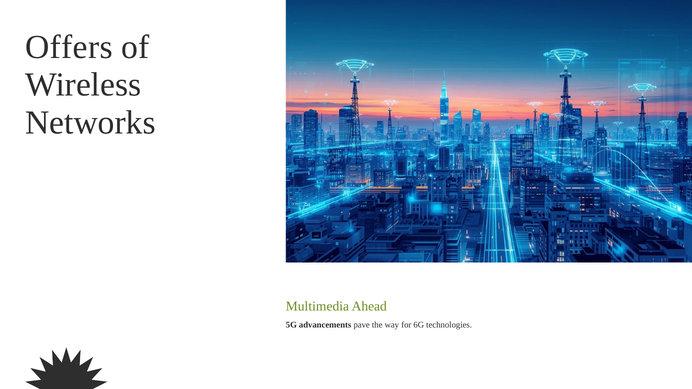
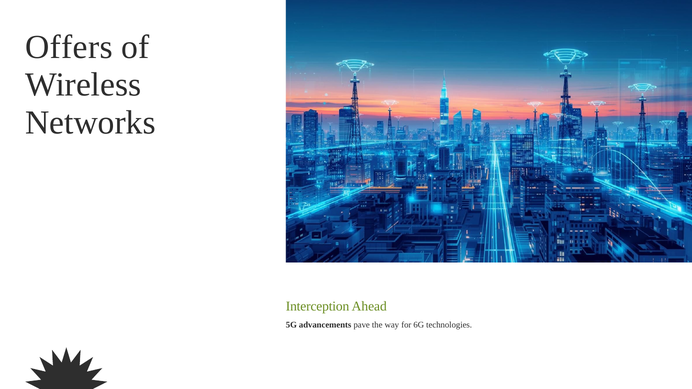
Multimedia: Multimedia -> Interception
